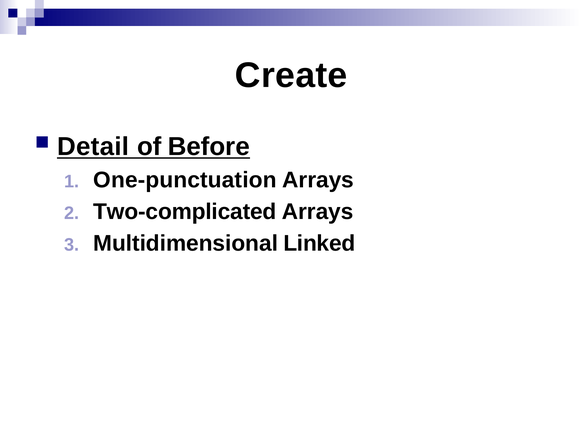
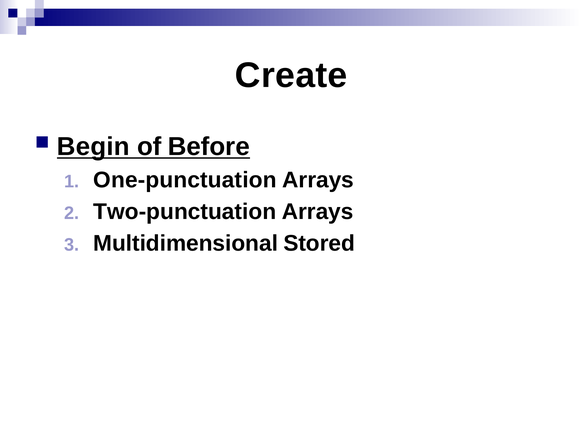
Detail: Detail -> Begin
Two-complicated: Two-complicated -> Two-punctuation
Linked: Linked -> Stored
